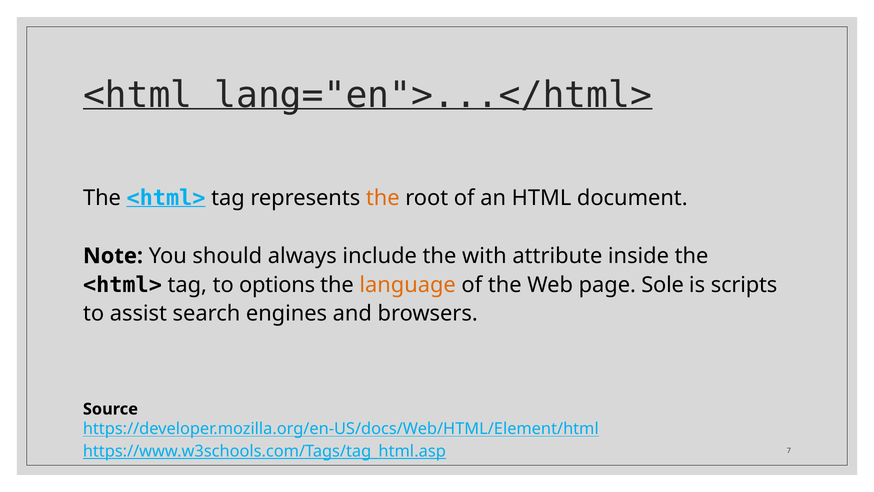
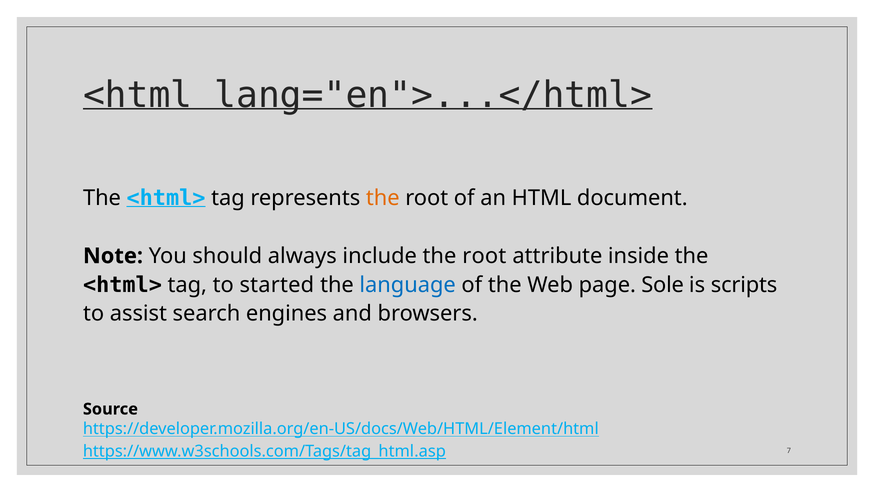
include the with: with -> root
options: options -> started
language colour: orange -> blue
